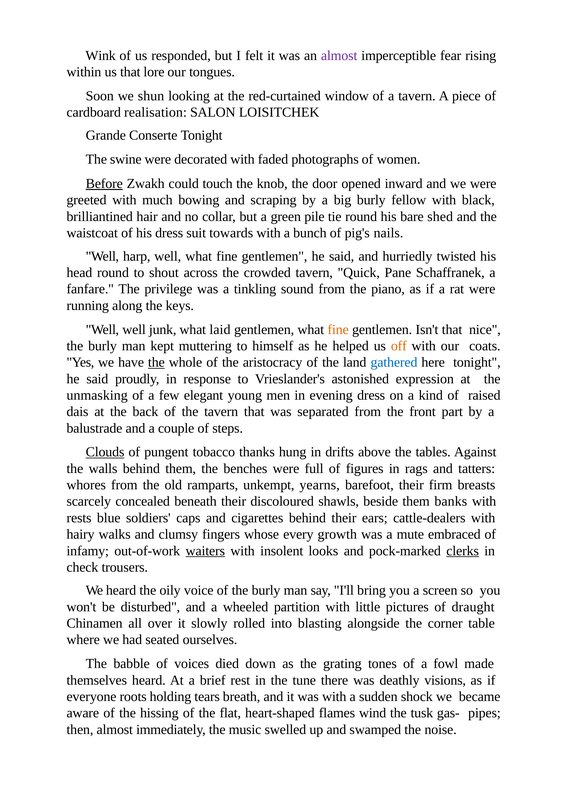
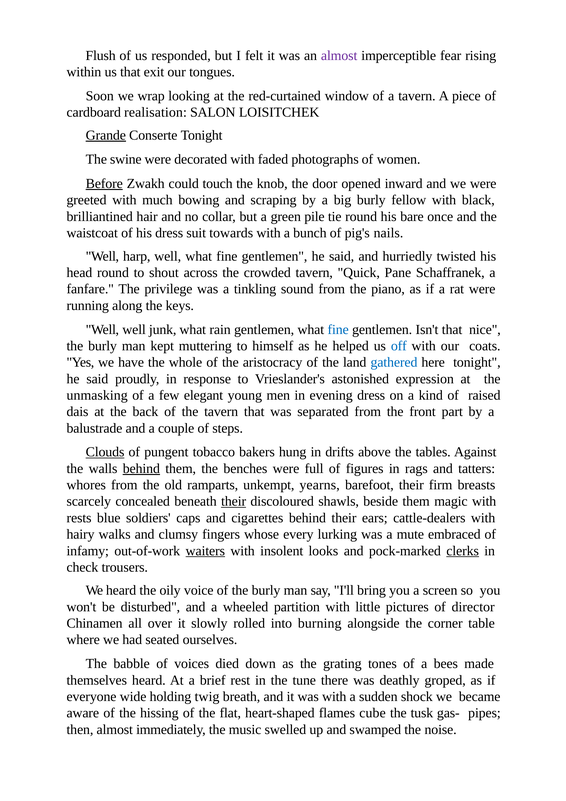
Wink: Wink -> Flush
lore: lore -> exit
shun: shun -> wrap
Grande underline: none -> present
shed: shed -> once
laid: laid -> rain
fine at (338, 329) colour: orange -> blue
off colour: orange -> blue
the at (156, 362) underline: present -> none
thanks: thanks -> bakers
behind at (141, 469) underline: none -> present
their at (234, 501) underline: none -> present
banks: banks -> magic
growth: growth -> lurking
draught: draught -> director
blasting: blasting -> burning
fowl: fowl -> bees
visions: visions -> groped
roots: roots -> wide
tears: tears -> twig
wind: wind -> cube
